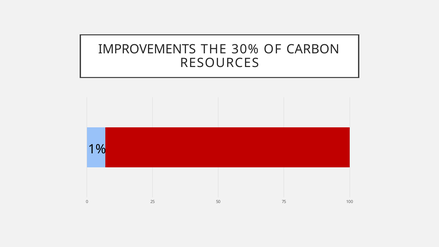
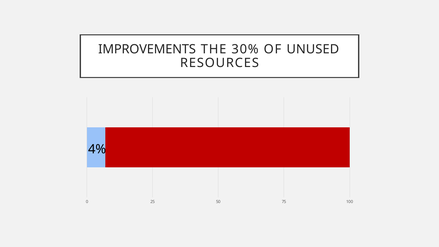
CARBON: CARBON -> UNUSED
1%: 1% -> 4%
